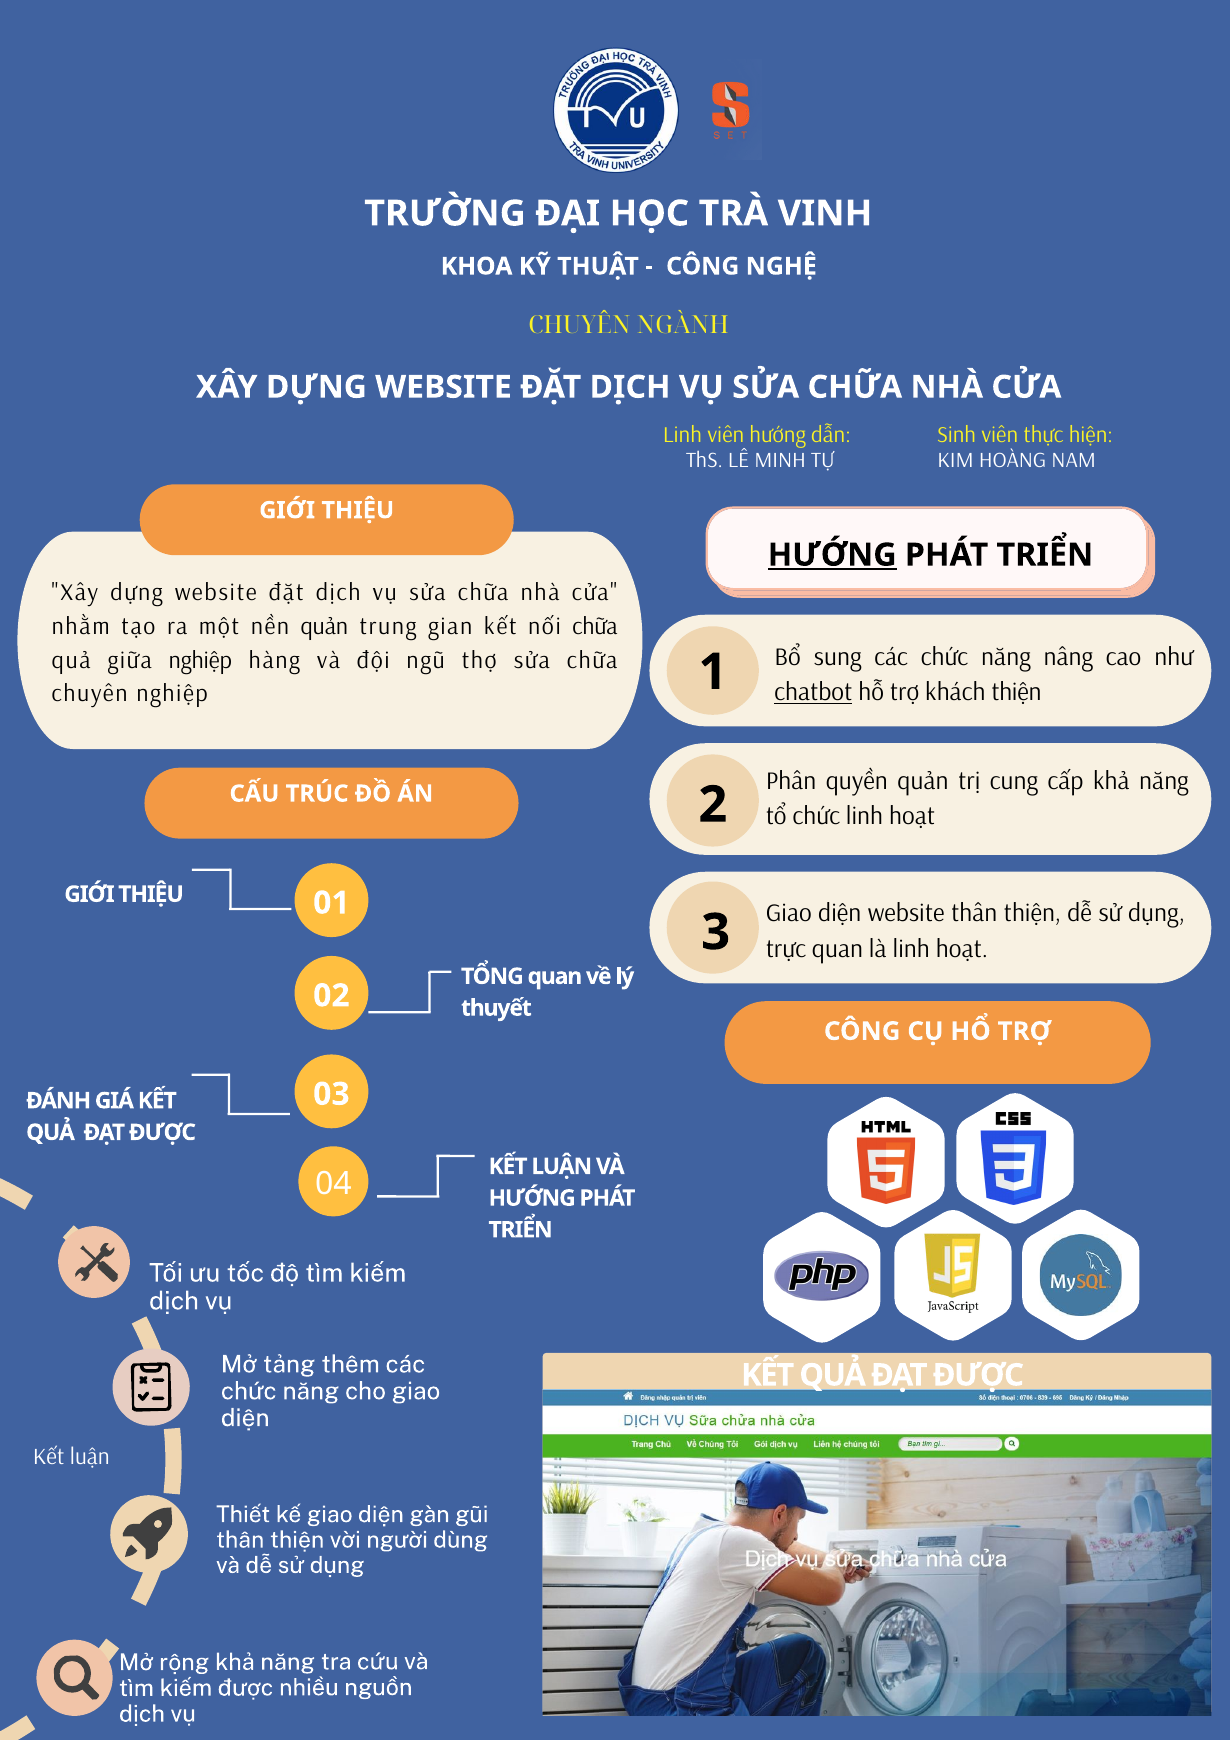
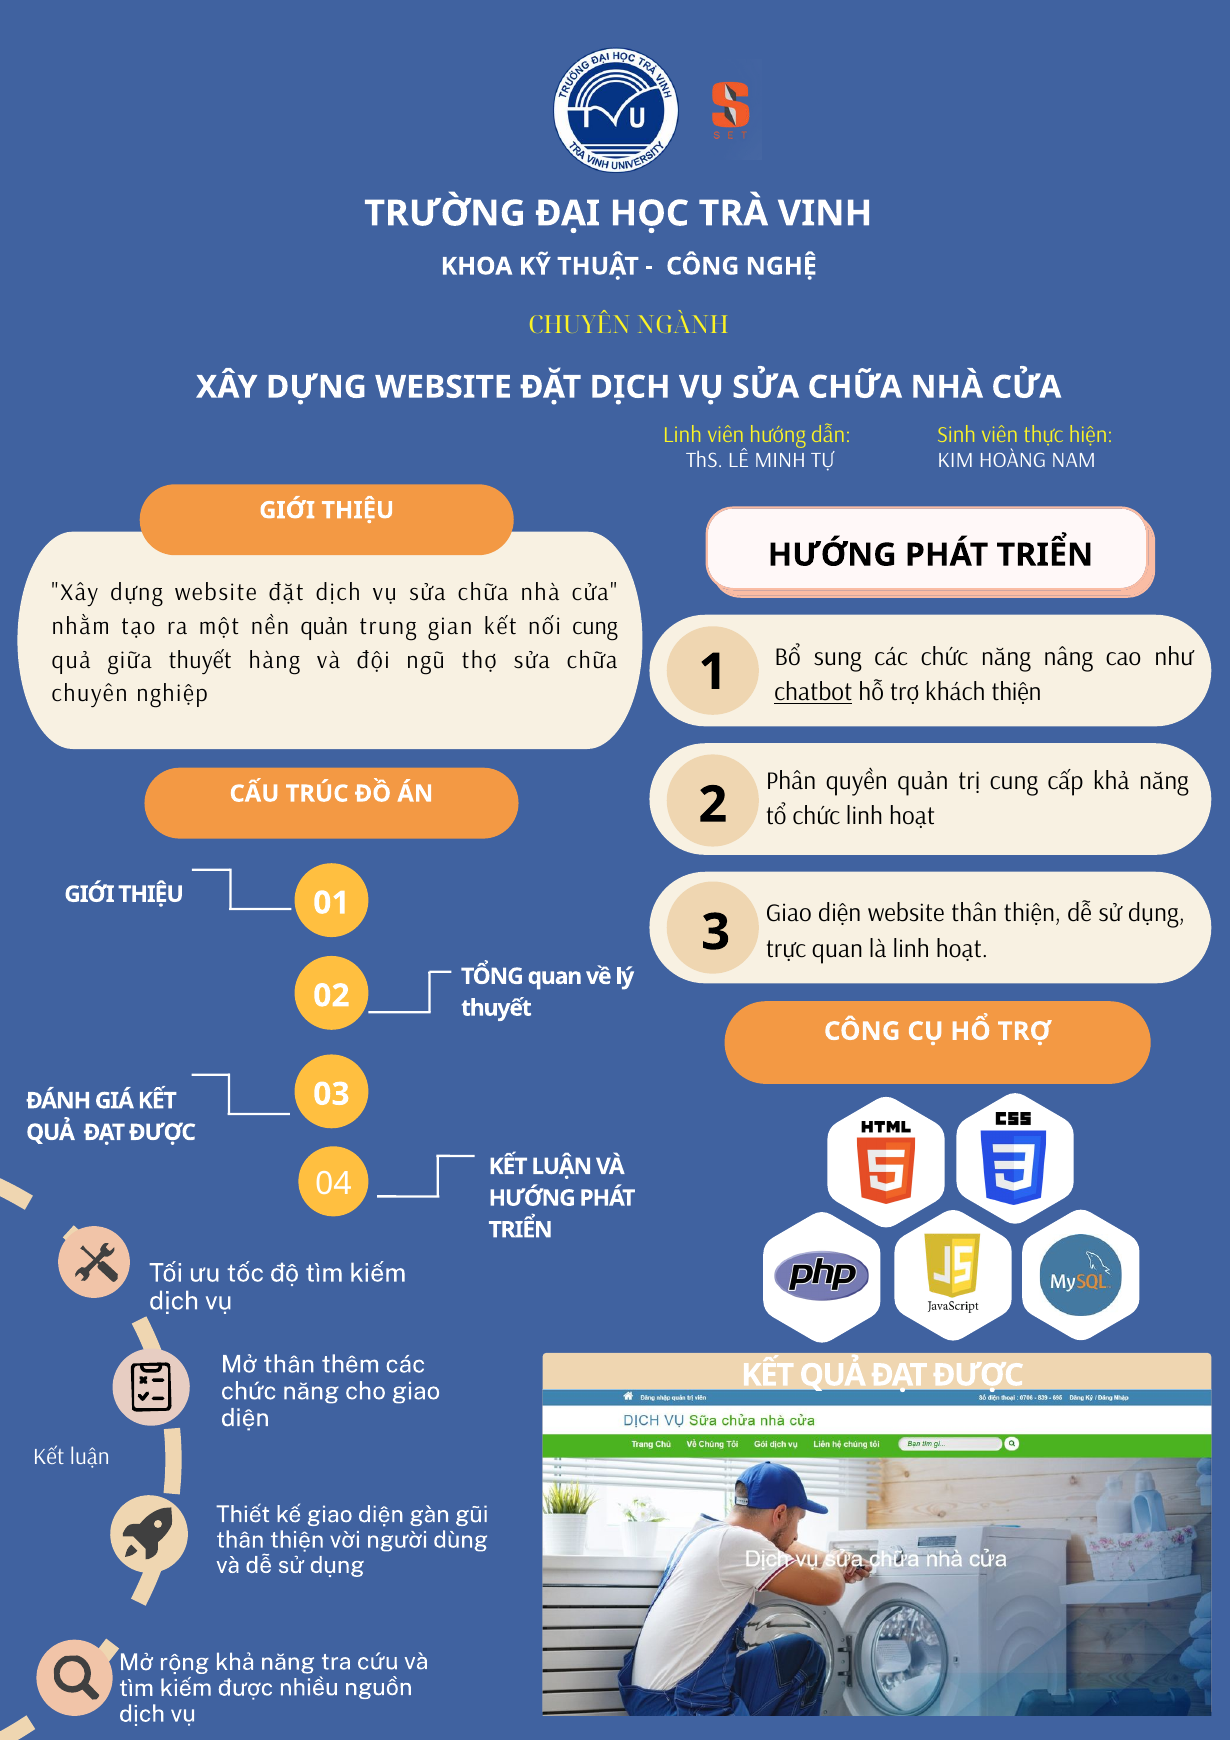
HƯỚNG at (832, 555) underline: present -> none
nối chữa: chữa -> cung
giữa nghiệp: nghiệp -> thuyết
Mở tảng: tảng -> thân
